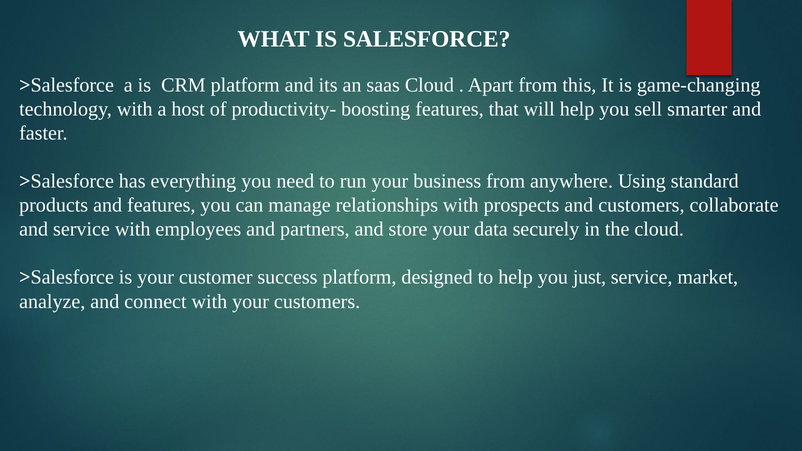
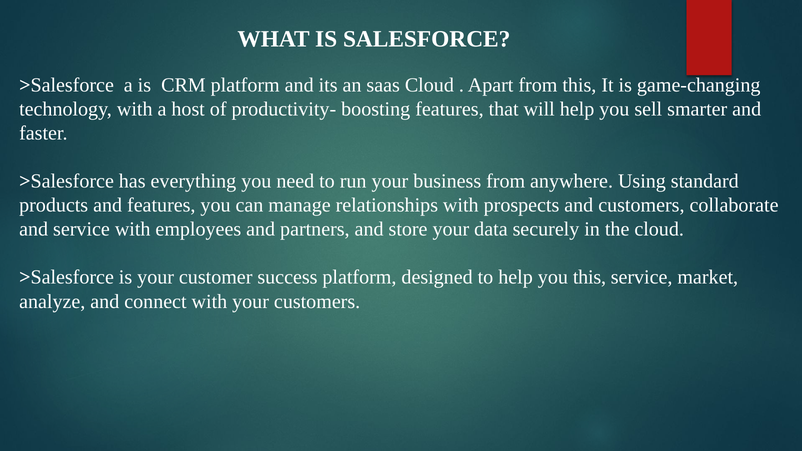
you just: just -> this
